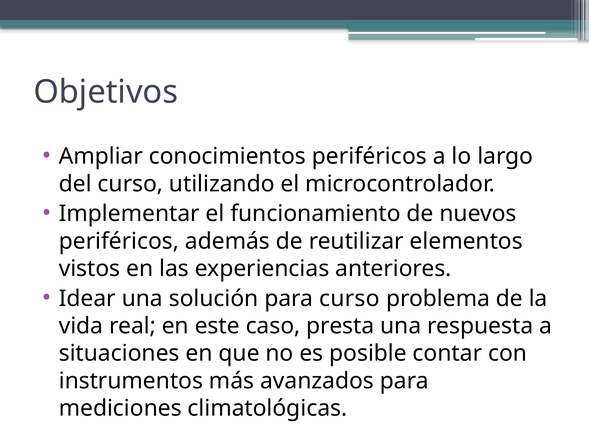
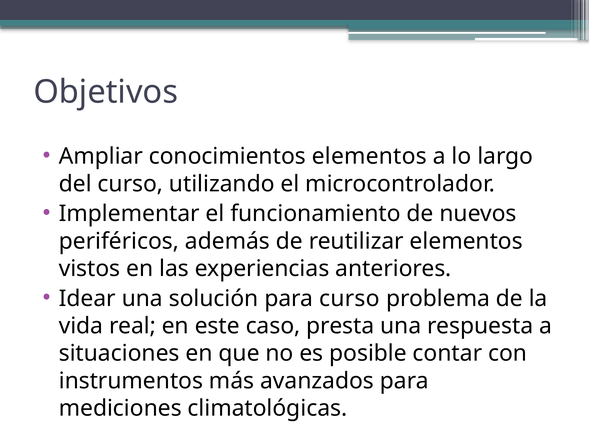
conocimientos periféricos: periféricos -> elementos
